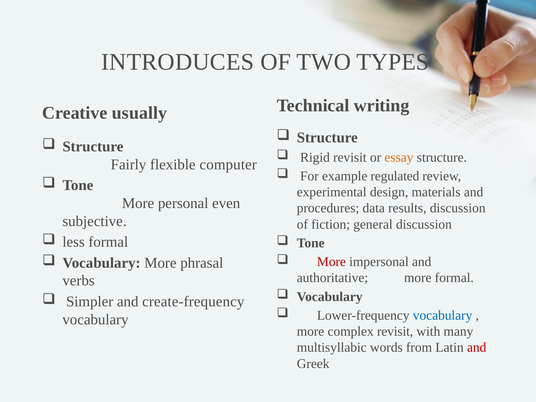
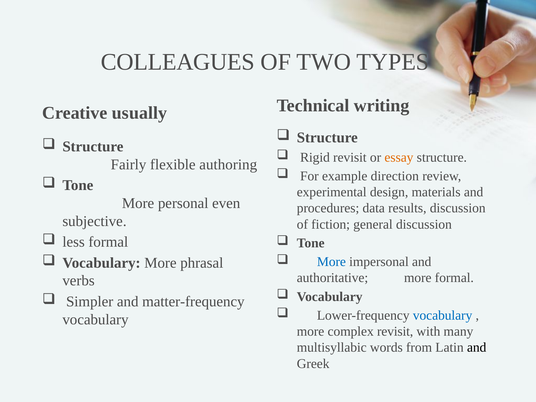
INTRODUCES: INTRODUCES -> COLLEAGUES
computer: computer -> authoring
regulated: regulated -> direction
More at (331, 262) colour: red -> blue
create-frequency: create-frequency -> matter-frequency
and at (477, 348) colour: red -> black
